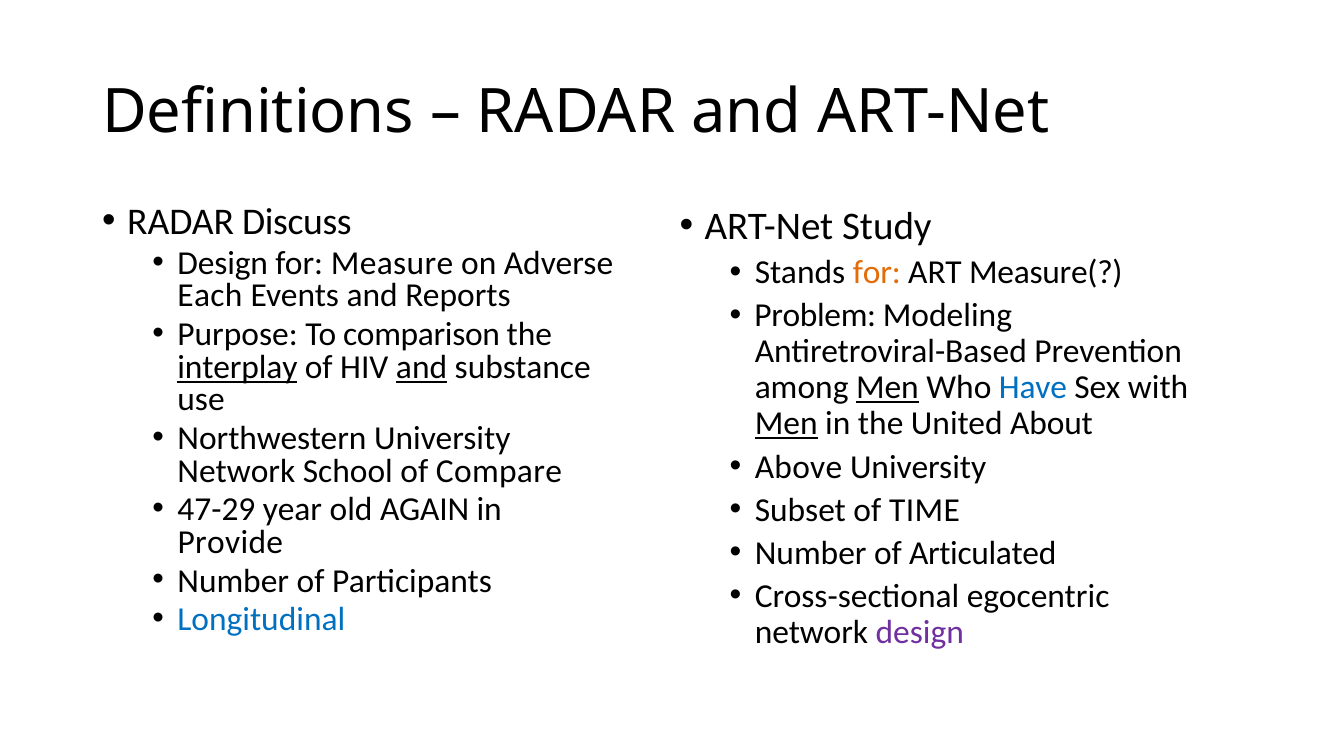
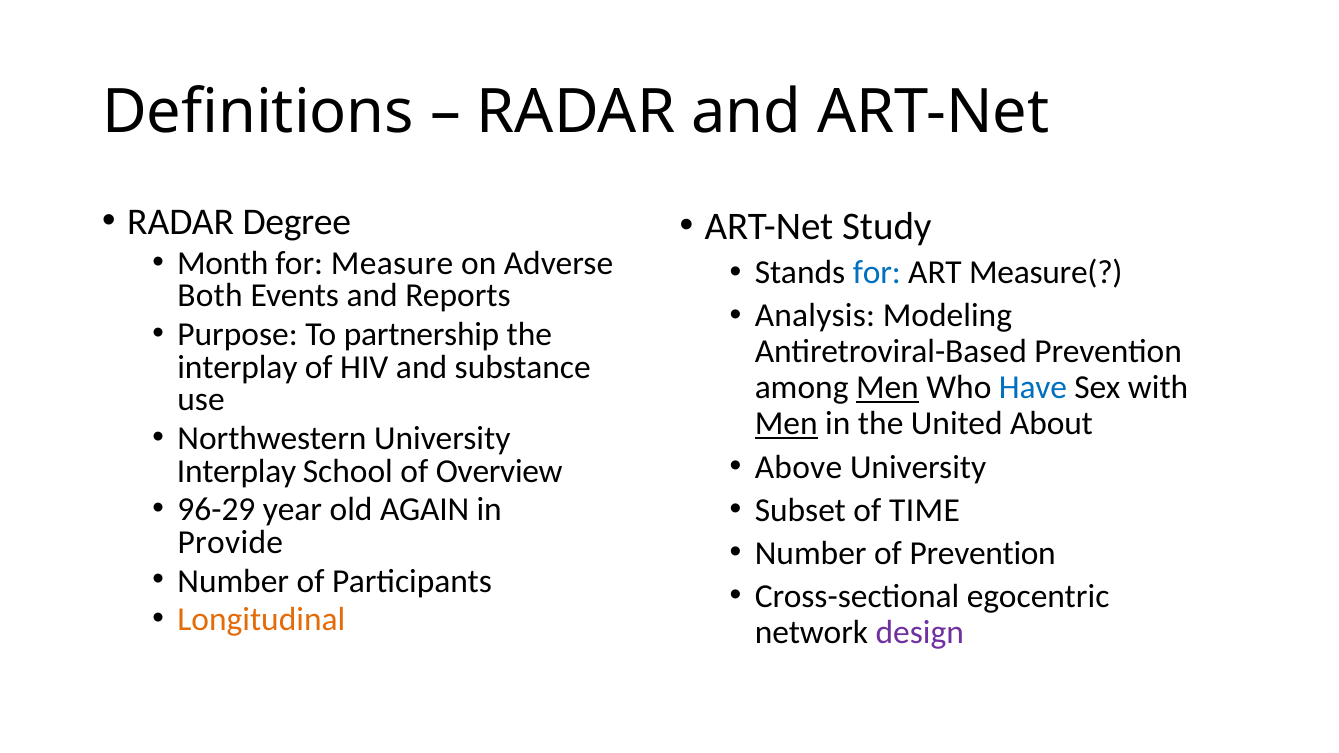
Discuss: Discuss -> Degree
Design at (223, 263): Design -> Month
for at (877, 272) colour: orange -> blue
Each: Each -> Both
Problem: Problem -> Analysis
comparison: comparison -> partnership
interplay at (237, 367) underline: present -> none
and at (422, 367) underline: present -> none
Network at (236, 471): Network -> Interplay
Compare: Compare -> Overview
47-29: 47-29 -> 96-29
of Articulated: Articulated -> Prevention
Longitudinal colour: blue -> orange
